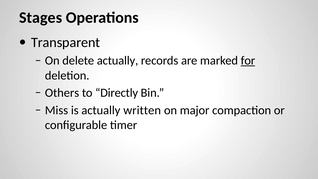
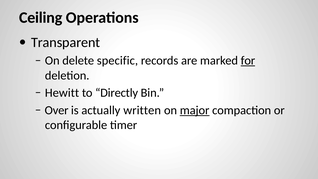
Stages: Stages -> Ceiling
delete actually: actually -> specific
Others: Others -> Hewitt
Miss: Miss -> Over
major underline: none -> present
